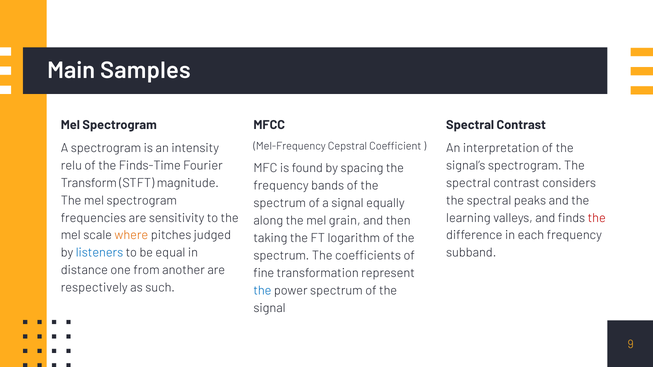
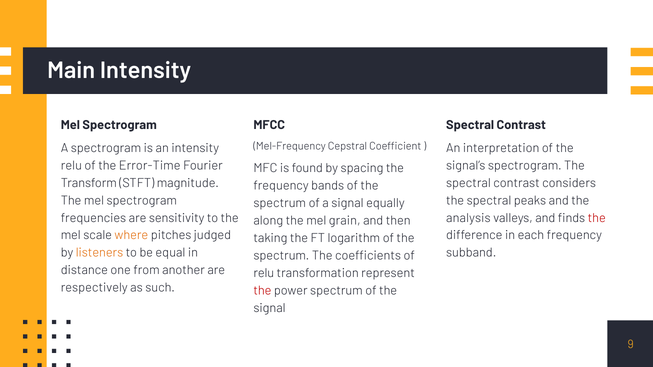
Main Samples: Samples -> Intensity
Finds-Time: Finds-Time -> Error-Time
learning: learning -> analysis
listeners colour: blue -> orange
fine at (264, 273): fine -> relu
the at (262, 291) colour: blue -> red
